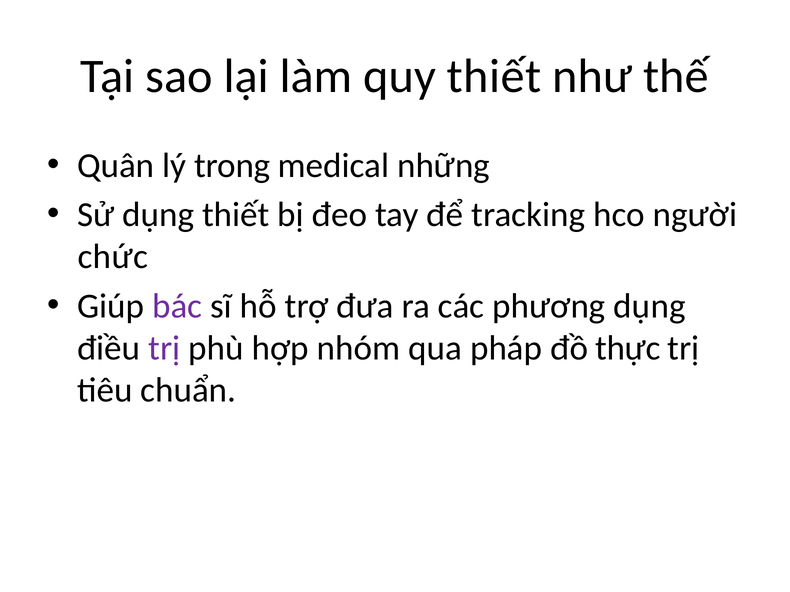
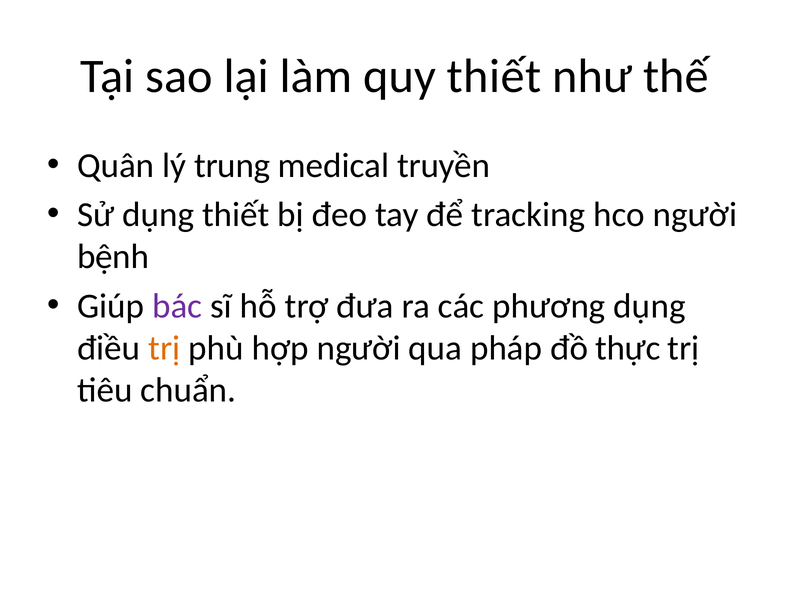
trong: trong -> trung
những: những -> truyền
chức: chức -> bệnh
trị at (164, 348) colour: purple -> orange
hợp nhóm: nhóm -> người
